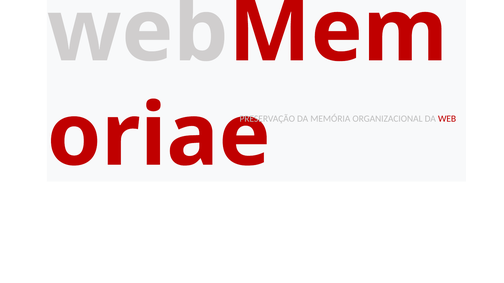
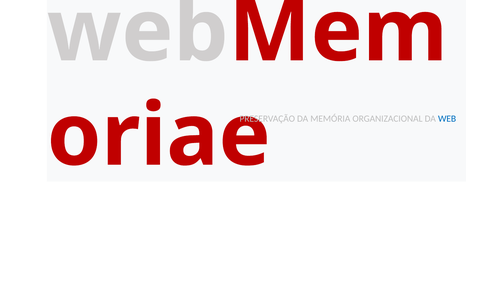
WEB colour: red -> blue
